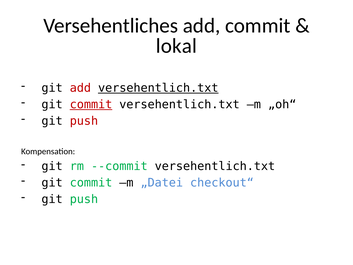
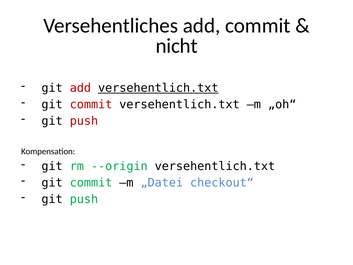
lokal: lokal -> nicht
commit at (91, 104) underline: present -> none
--commit: --commit -> --origin
